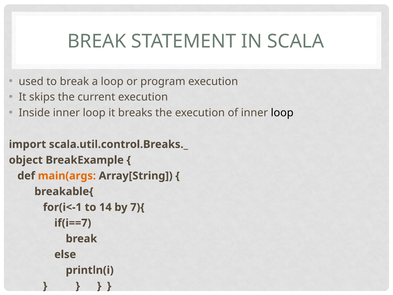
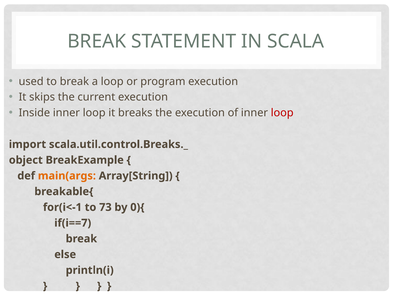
loop at (282, 113) colour: black -> red
14: 14 -> 73
7){: 7){ -> 0){
